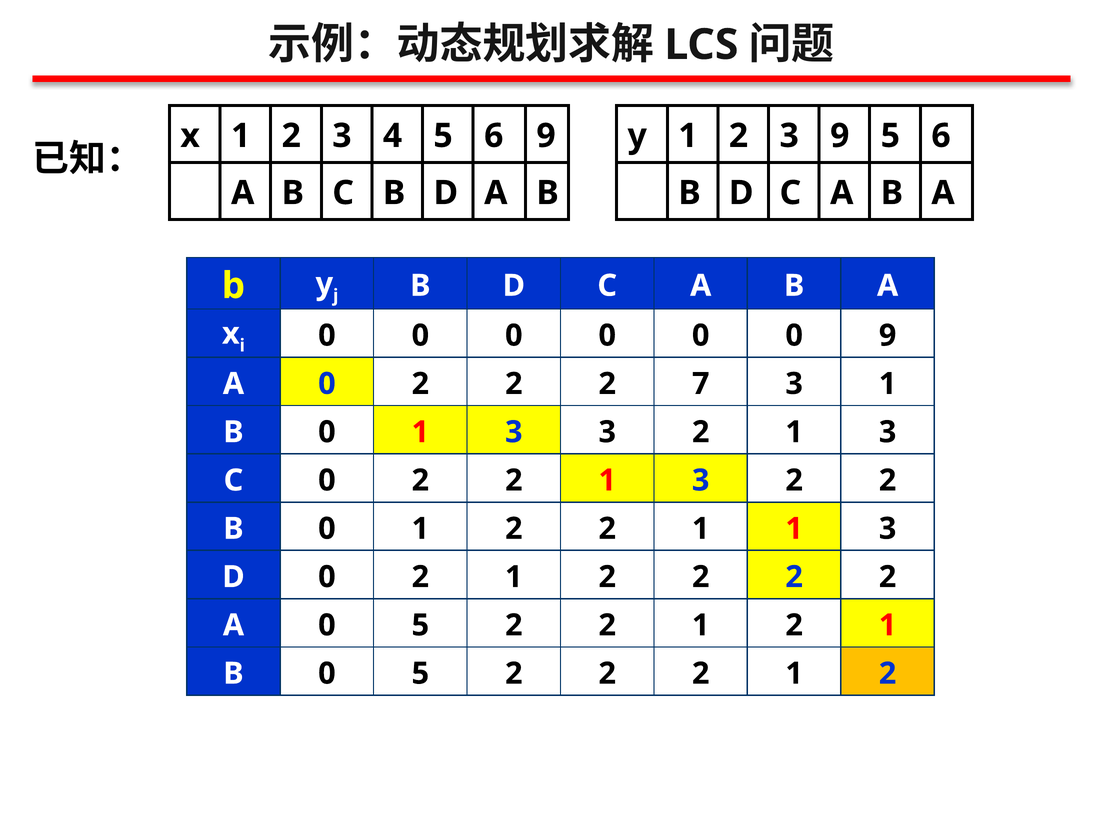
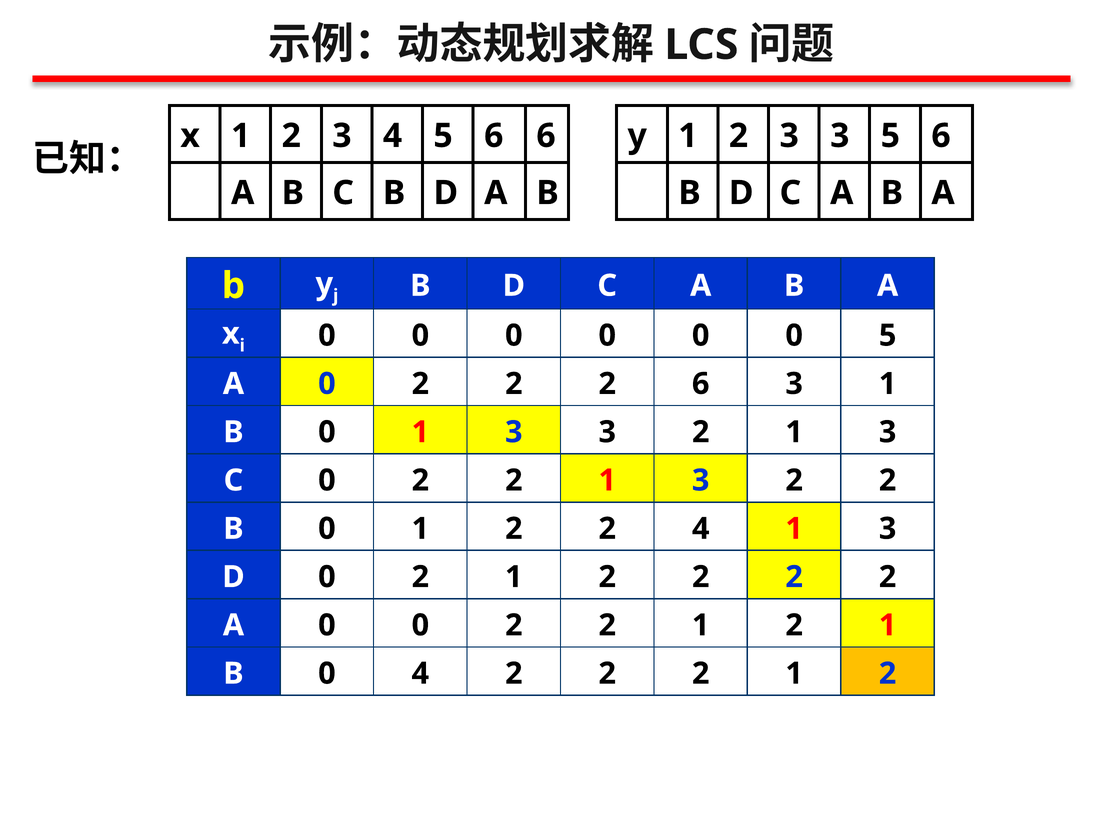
6 9: 9 -> 6
2 3 9: 9 -> 3
0 9: 9 -> 5
2 7: 7 -> 6
1 2 2 1: 1 -> 4
5 at (420, 625): 5 -> 0
B 0 5: 5 -> 4
